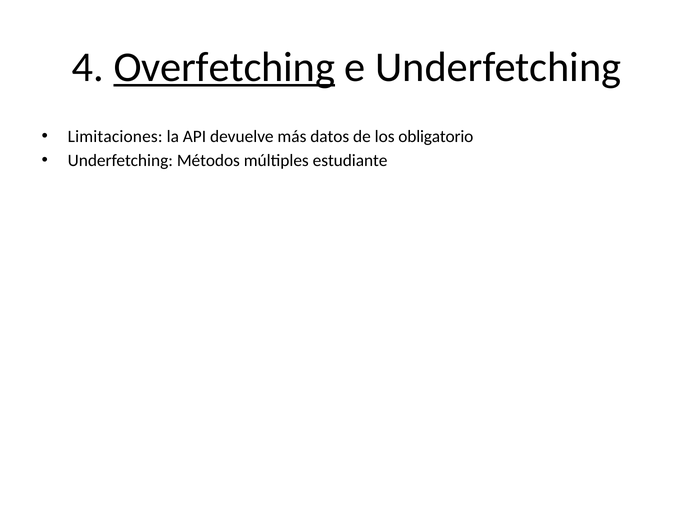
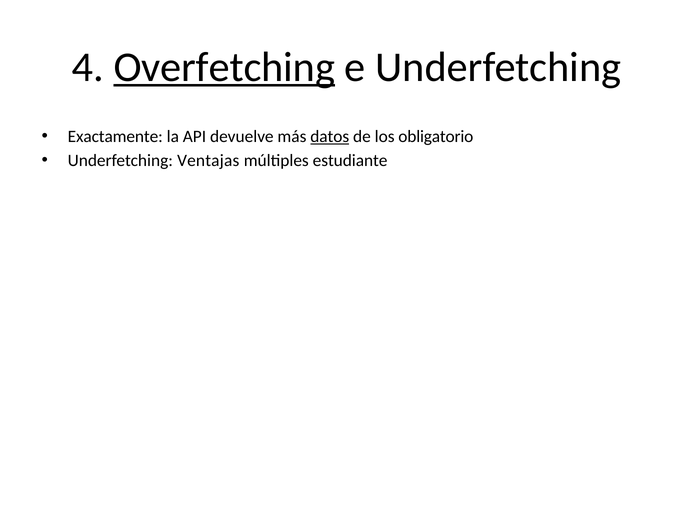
Limitaciones: Limitaciones -> Exactamente
datos underline: none -> present
Métodos: Métodos -> Ventajas
